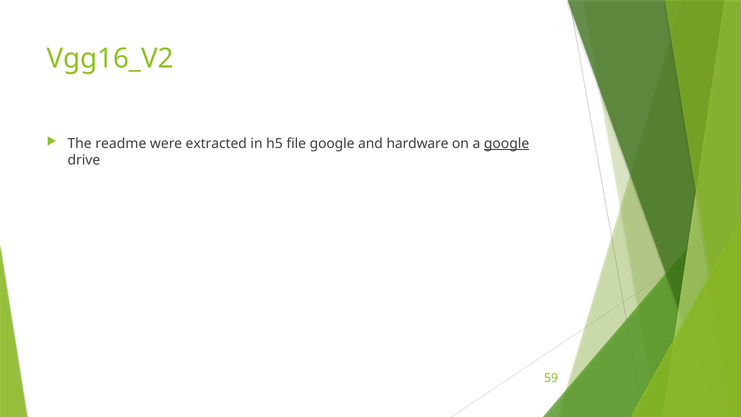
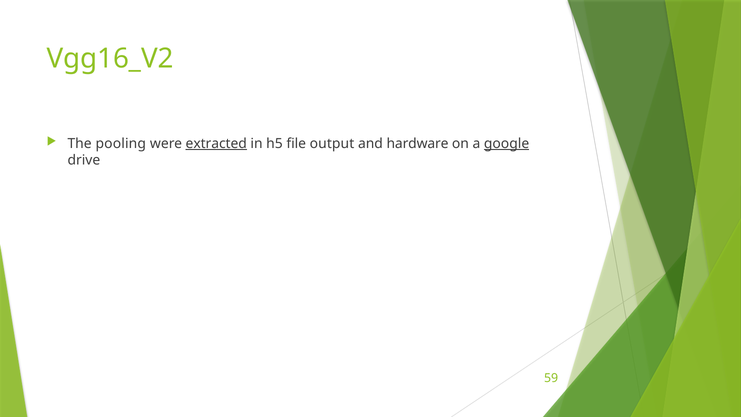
readme: readme -> pooling
extracted underline: none -> present
file google: google -> output
